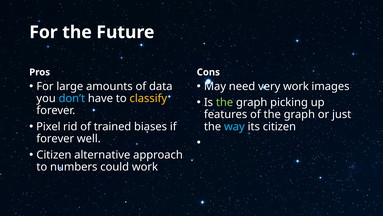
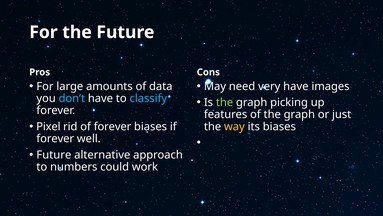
very work: work -> have
classify colour: yellow -> light blue
of trained: trained -> forever
way colour: light blue -> yellow
its citizen: citizen -> biases
Citizen at (54, 154): Citizen -> Future
